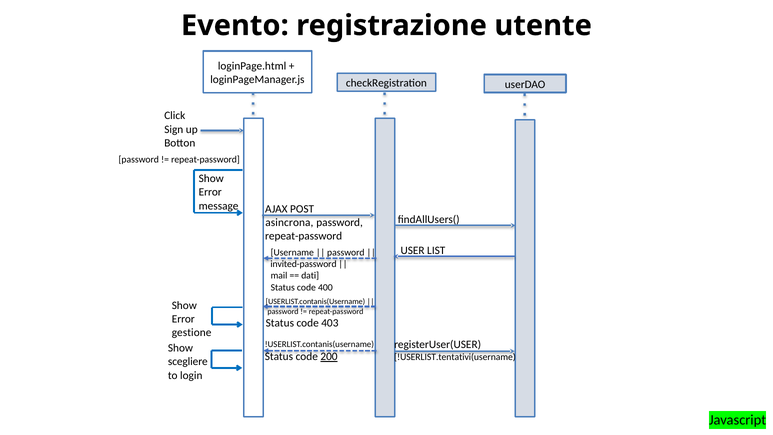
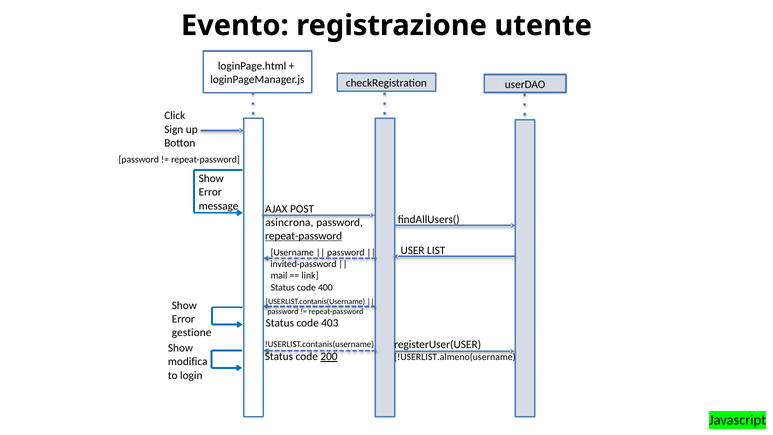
repeat-password at (304, 236) underline: none -> present
dati: dati -> link
!USERLIST.tentativi(username: !USERLIST.tentativi(username -> !USERLIST.almeno(username
scegliere: scegliere -> modifica
